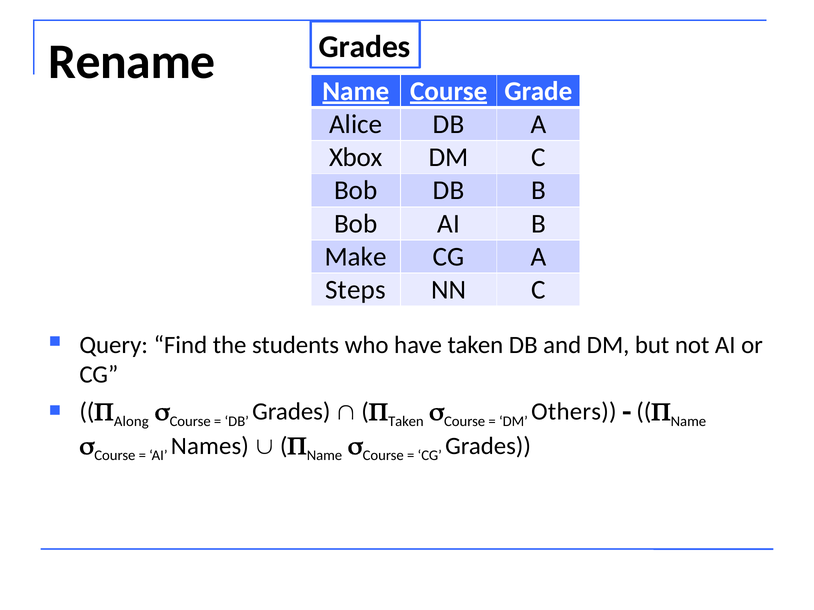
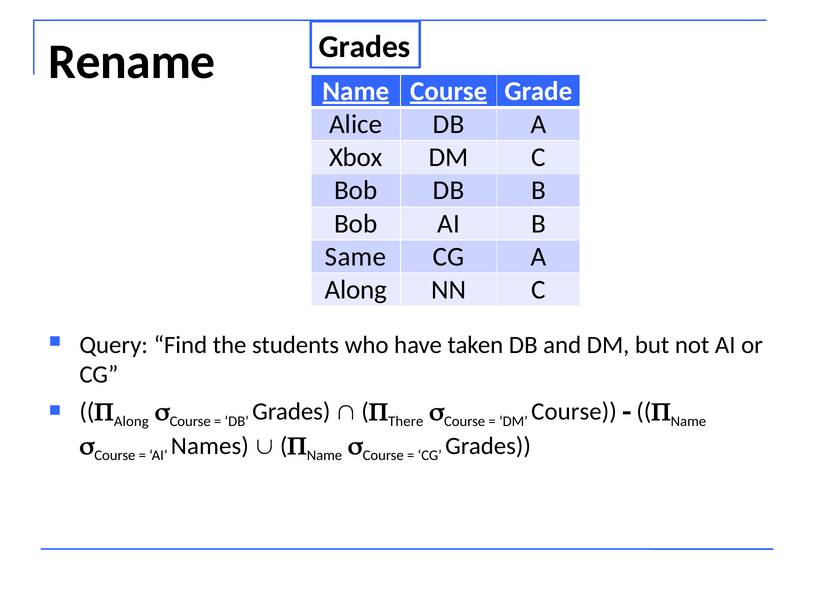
Make: Make -> Same
Steps at (356, 290): Steps -> Along
Taken at (406, 422): Taken -> There
DM Others: Others -> Course
